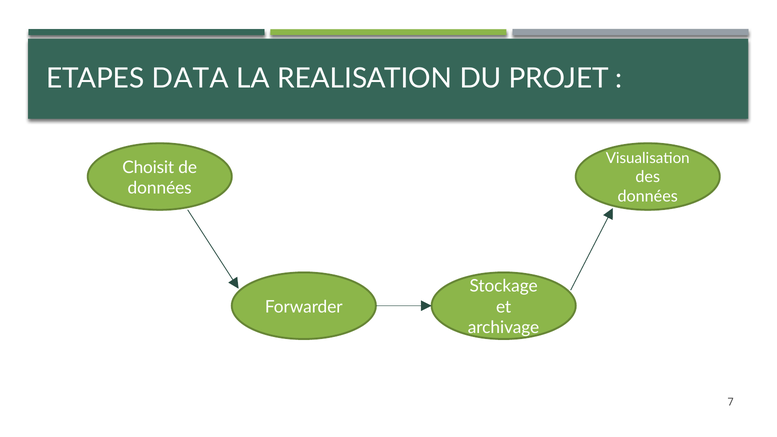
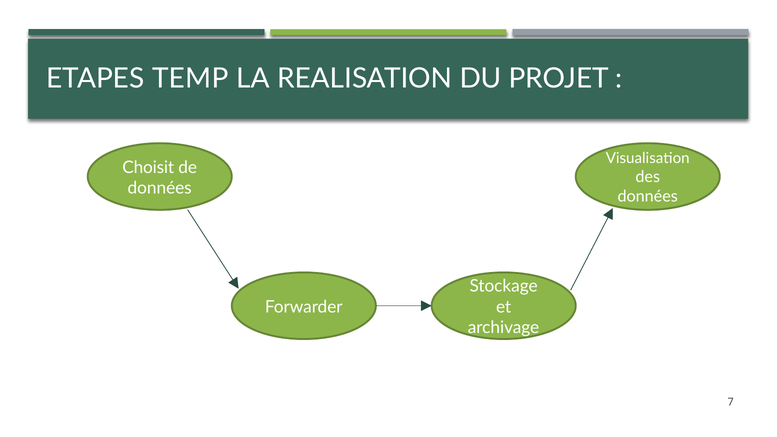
DATA: DATA -> TEMP
